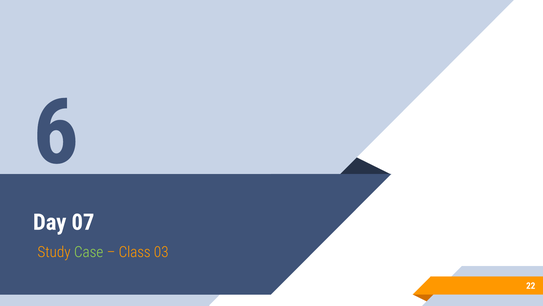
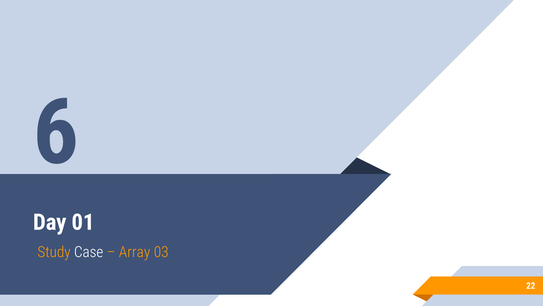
07: 07 -> 01
Case colour: light green -> white
Class: Class -> Array
